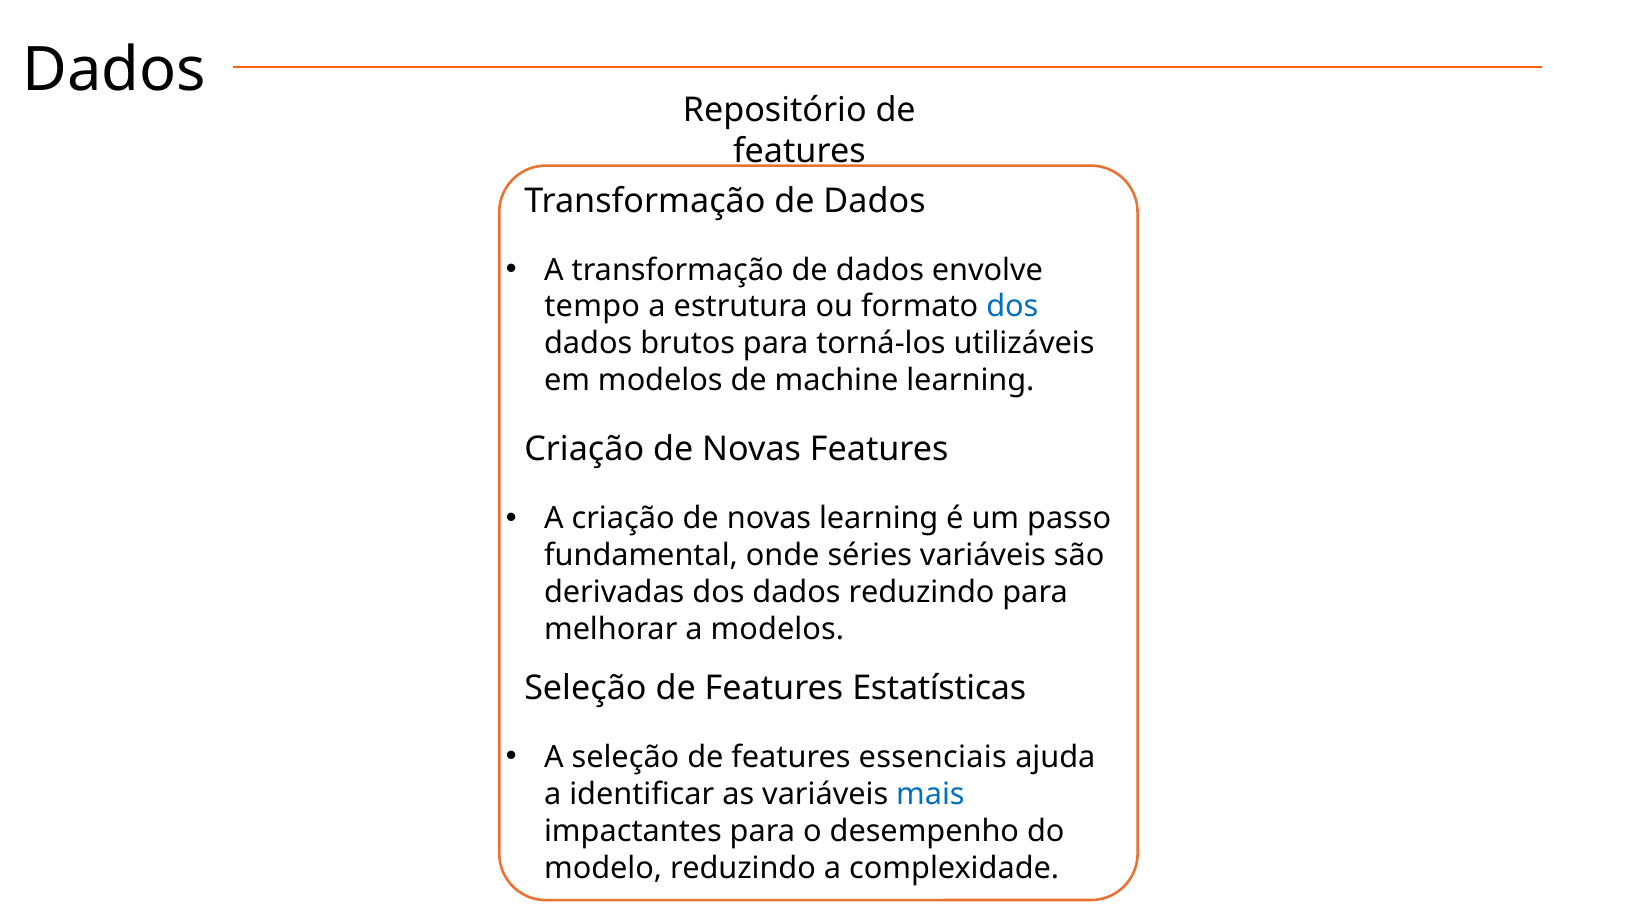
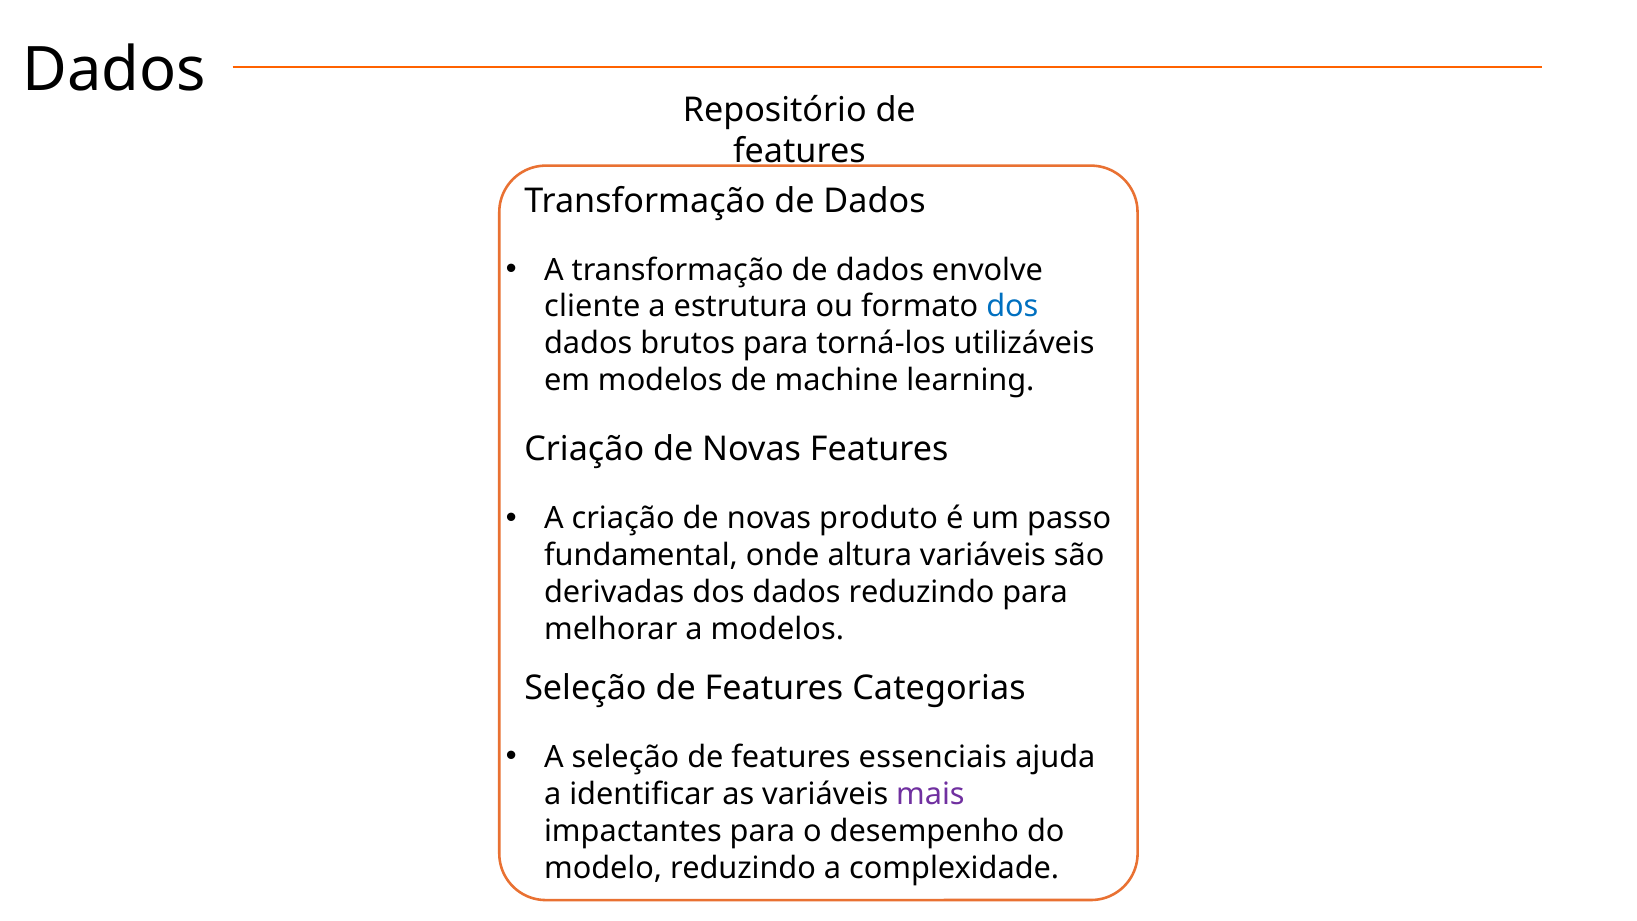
tempo: tempo -> cliente
novas learning: learning -> produto
séries: séries -> altura
Estatísticas: Estatísticas -> Categorias
mais colour: blue -> purple
